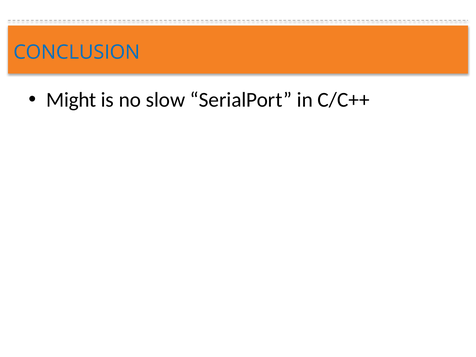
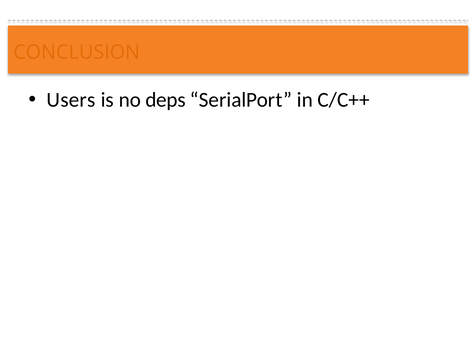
CONCLUSION colour: blue -> orange
Might: Might -> Users
slow: slow -> deps
